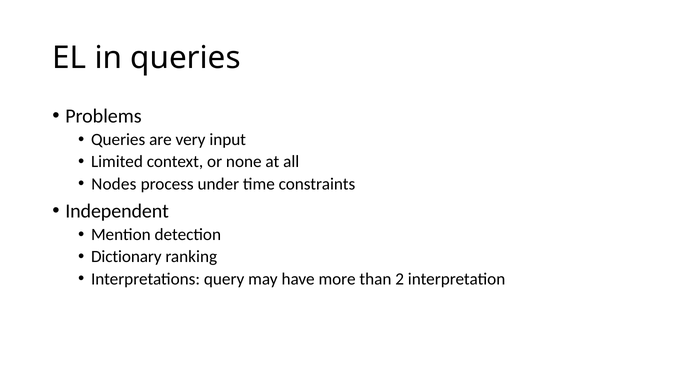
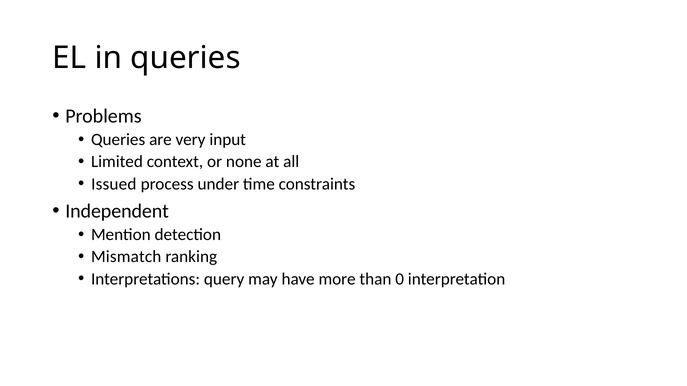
Nodes: Nodes -> Issued
Dictionary: Dictionary -> Mismatch
2: 2 -> 0
